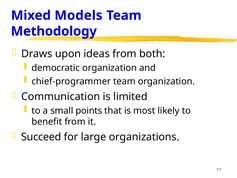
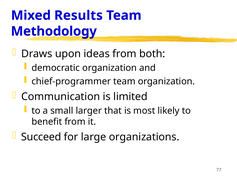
Models: Models -> Results
points: points -> larger
